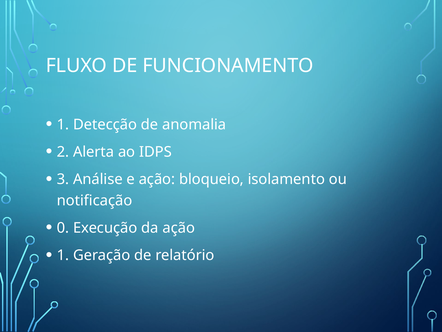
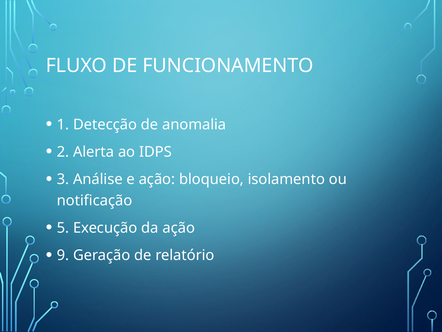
0: 0 -> 5
1 at (63, 255): 1 -> 9
